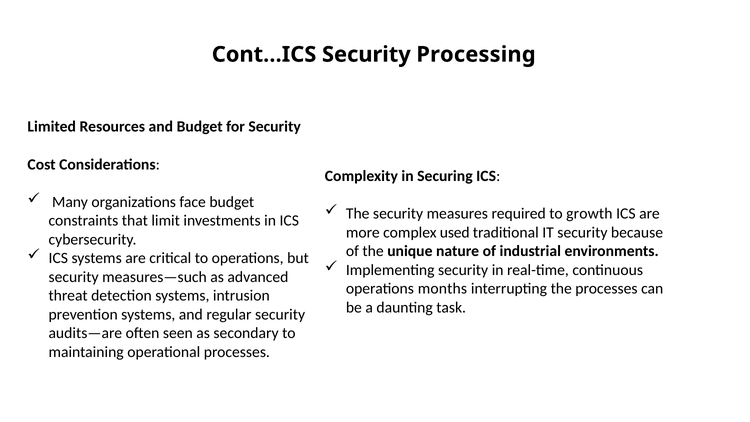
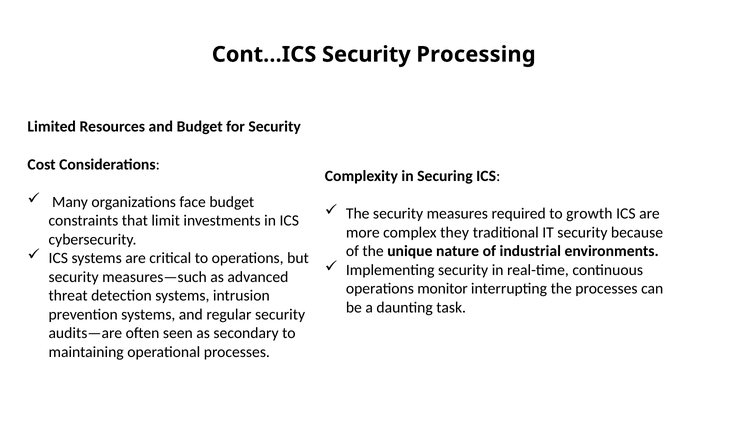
used: used -> they
months: months -> monitor
